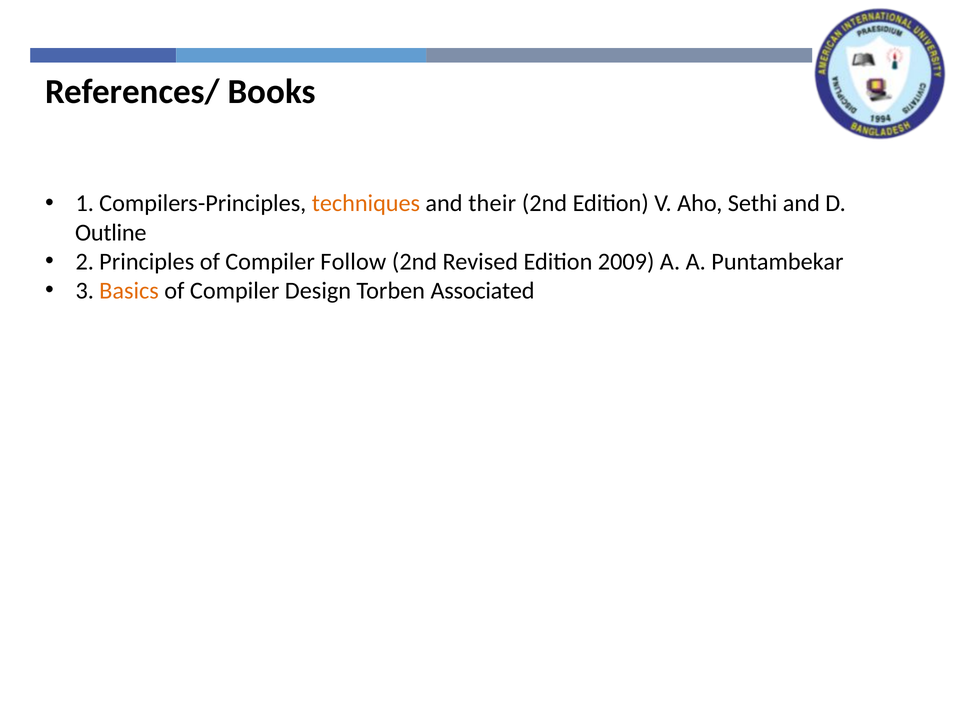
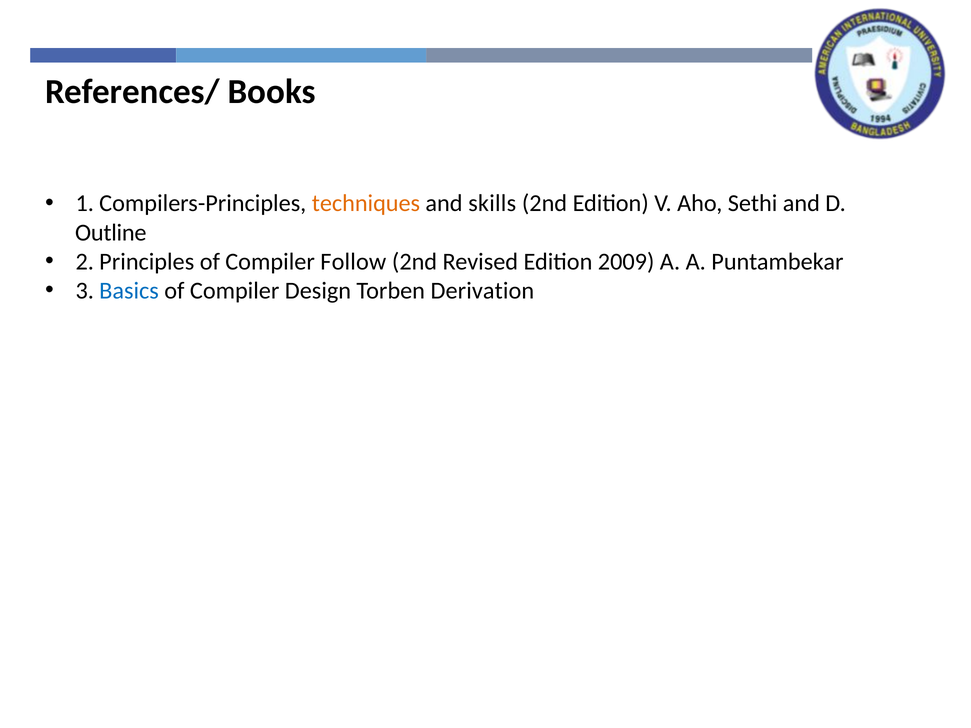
their: their -> skills
Basics colour: orange -> blue
Associated: Associated -> Derivation
